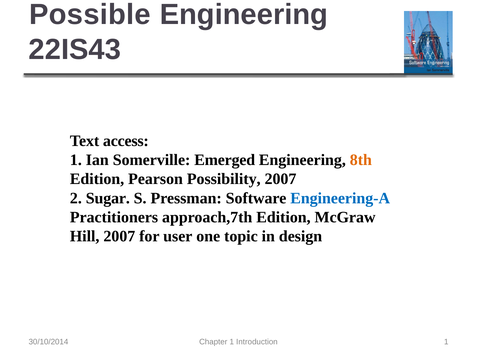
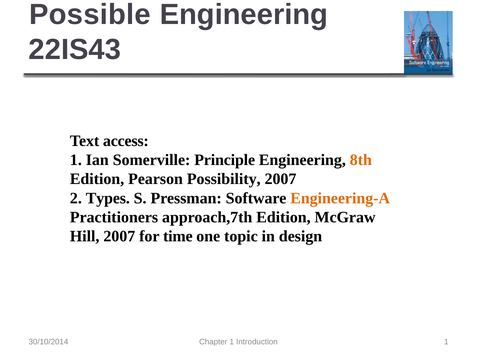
Emerged: Emerged -> Principle
Sugar: Sugar -> Types
Engineering-A colour: blue -> orange
user: user -> time
